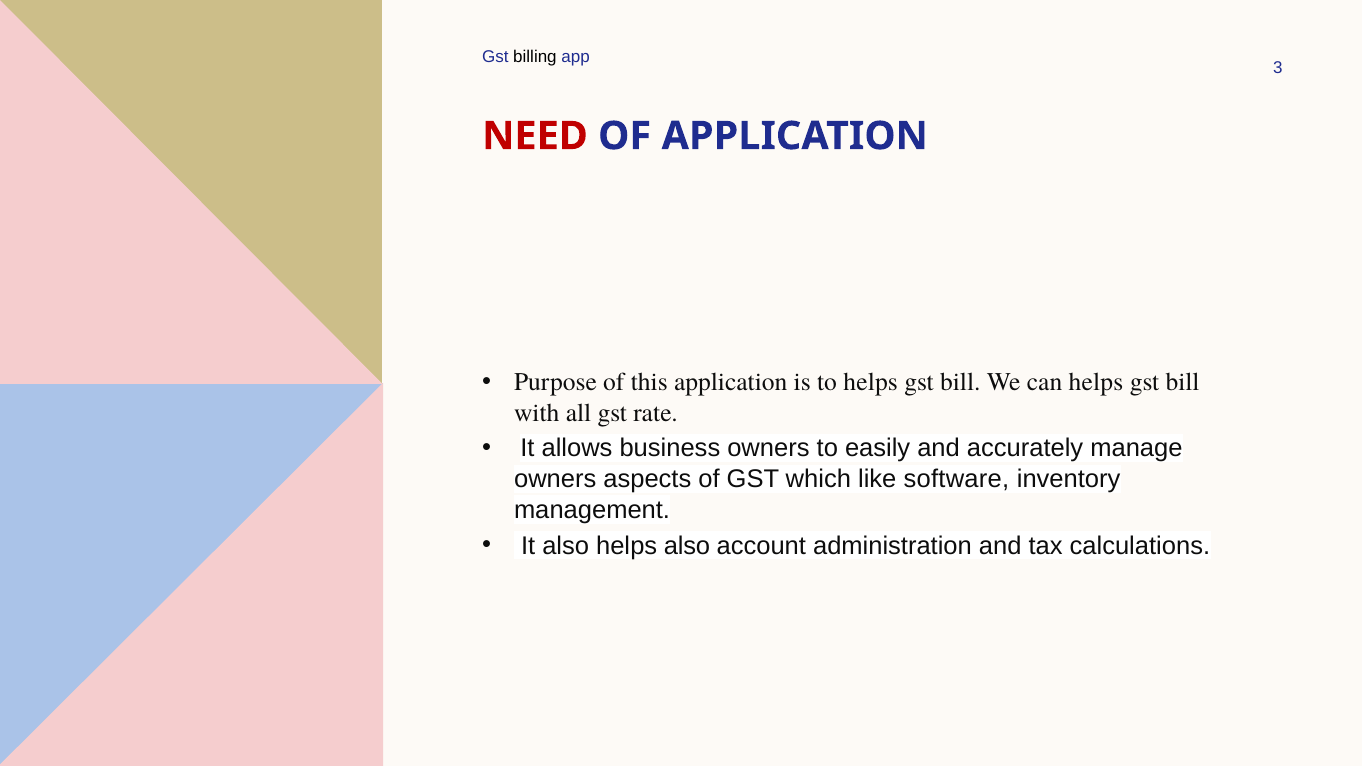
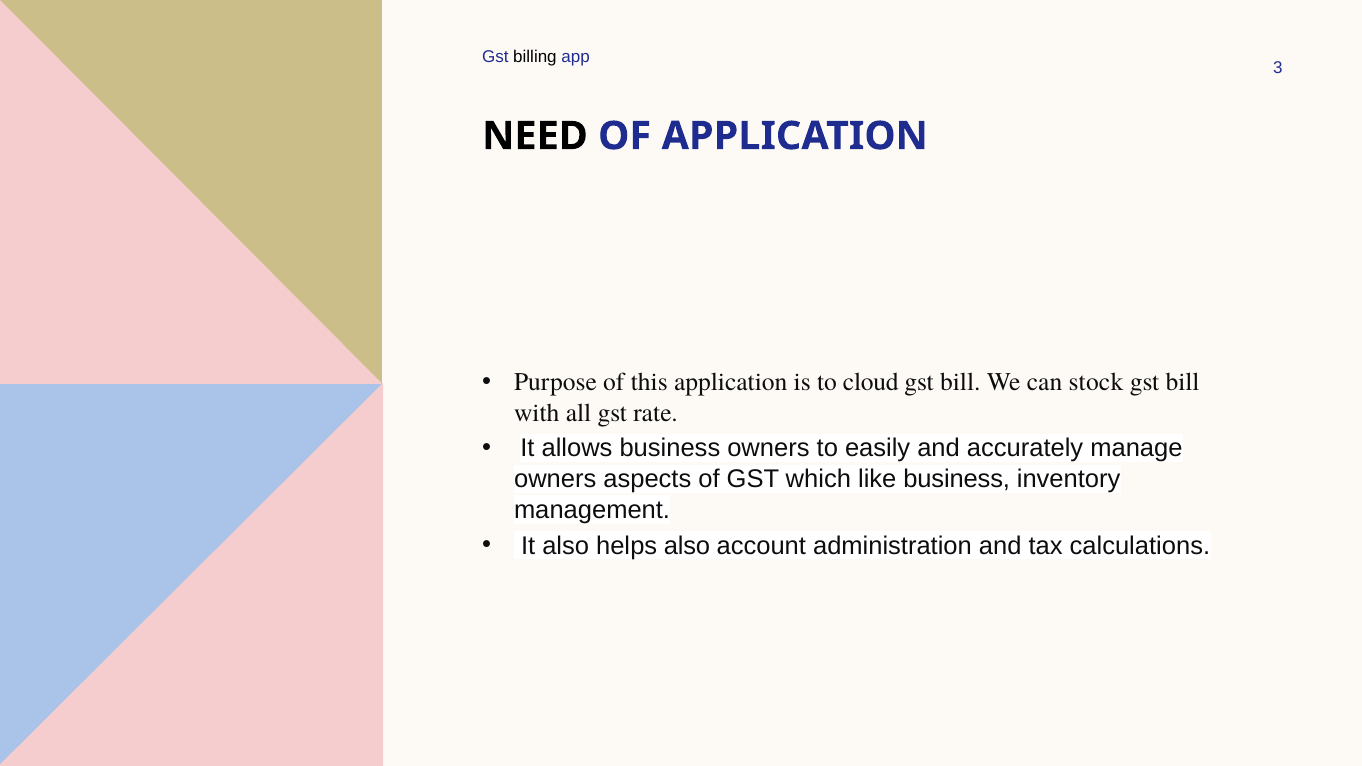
NEED colour: red -> black
to helps: helps -> cloud
can helps: helps -> stock
like software: software -> business
